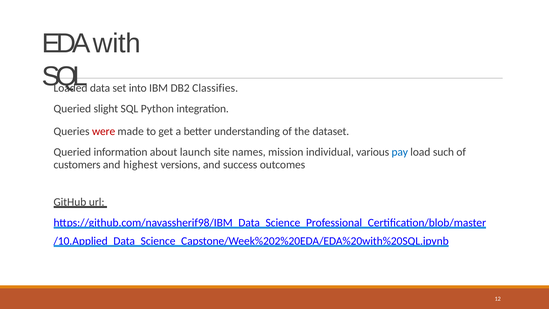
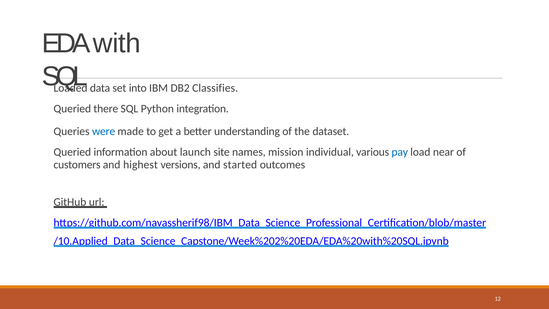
slight: slight -> there
were colour: red -> blue
such: such -> near
success: success -> started
